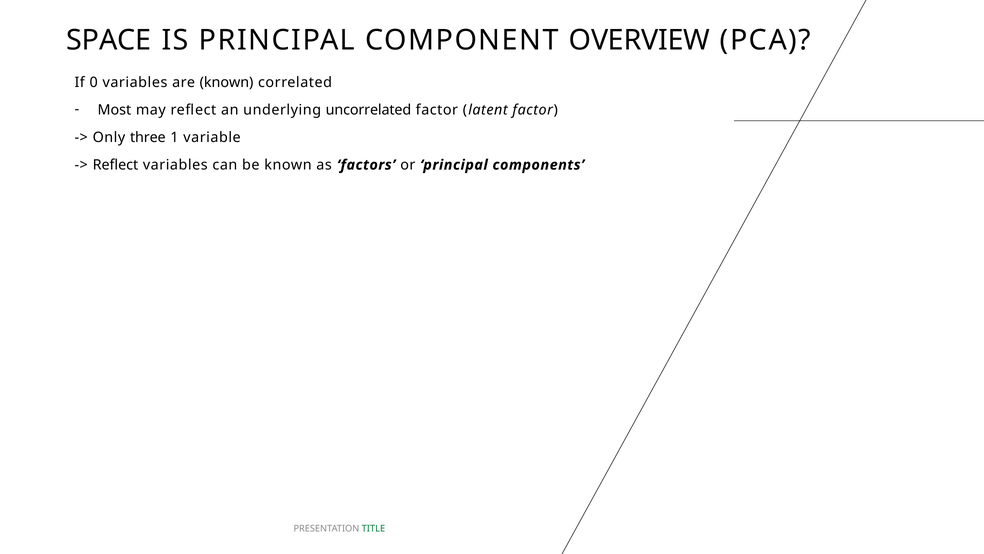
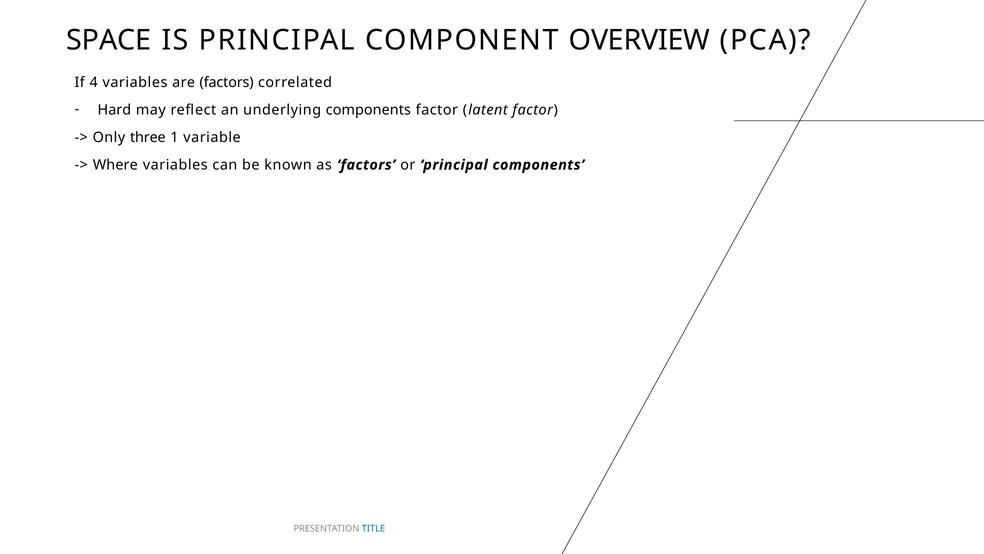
0: 0 -> 4
are known: known -> factors
Most: Most -> Hard
underlying uncorrelated: uncorrelated -> components
Reflect at (115, 165): Reflect -> Where
TITLE colour: green -> blue
